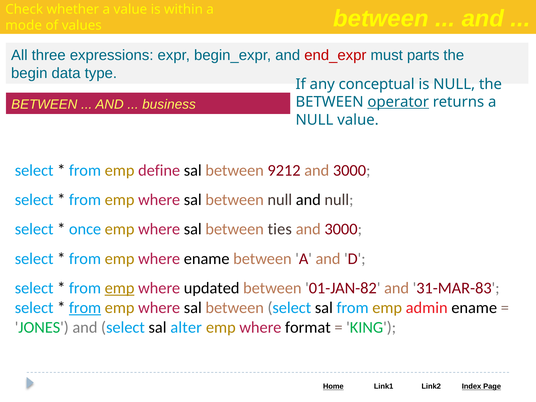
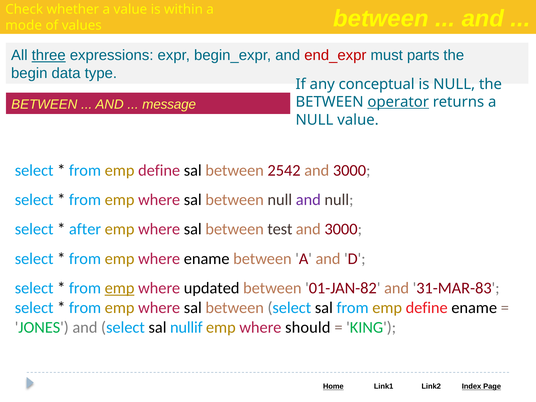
three underline: none -> present
business: business -> message
9212: 9212 -> 2542
and at (308, 200) colour: black -> purple
once: once -> after
ties: ties -> test
from at (85, 308) underline: present -> none
sal from emp admin: admin -> define
alter: alter -> nullif
format: format -> should
